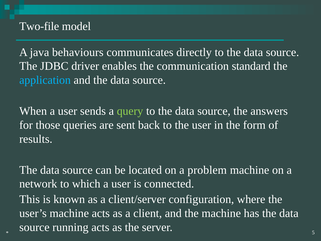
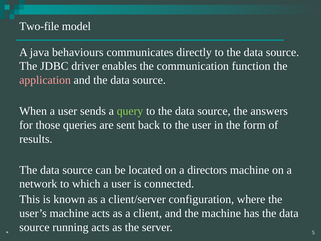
standard: standard -> function
application colour: light blue -> pink
problem: problem -> directors
